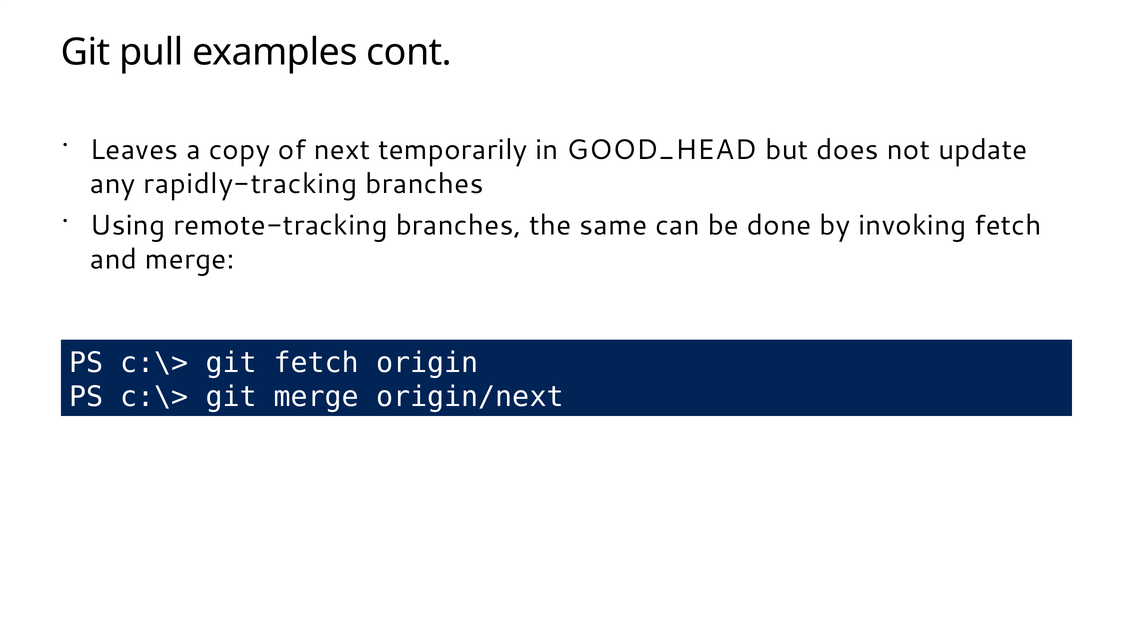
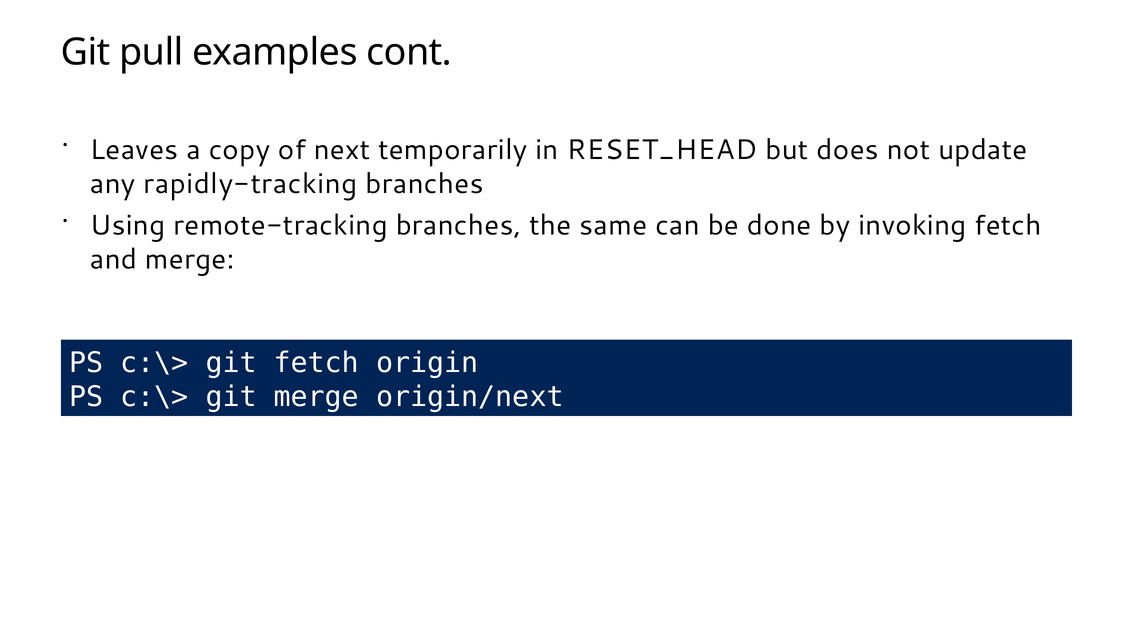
GOOD_HEAD: GOOD_HEAD -> RESET_HEAD
